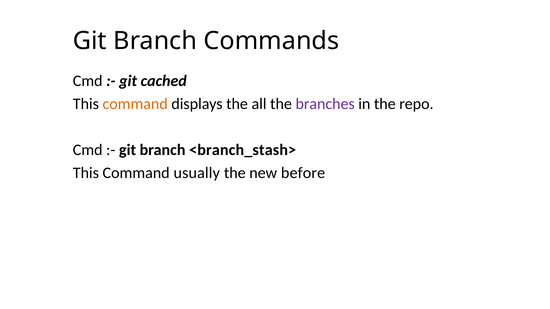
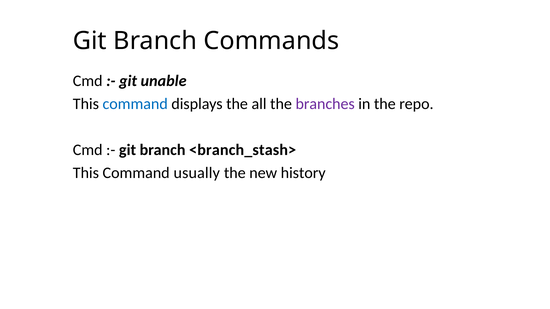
cached: cached -> unable
command at (135, 104) colour: orange -> blue
before: before -> history
